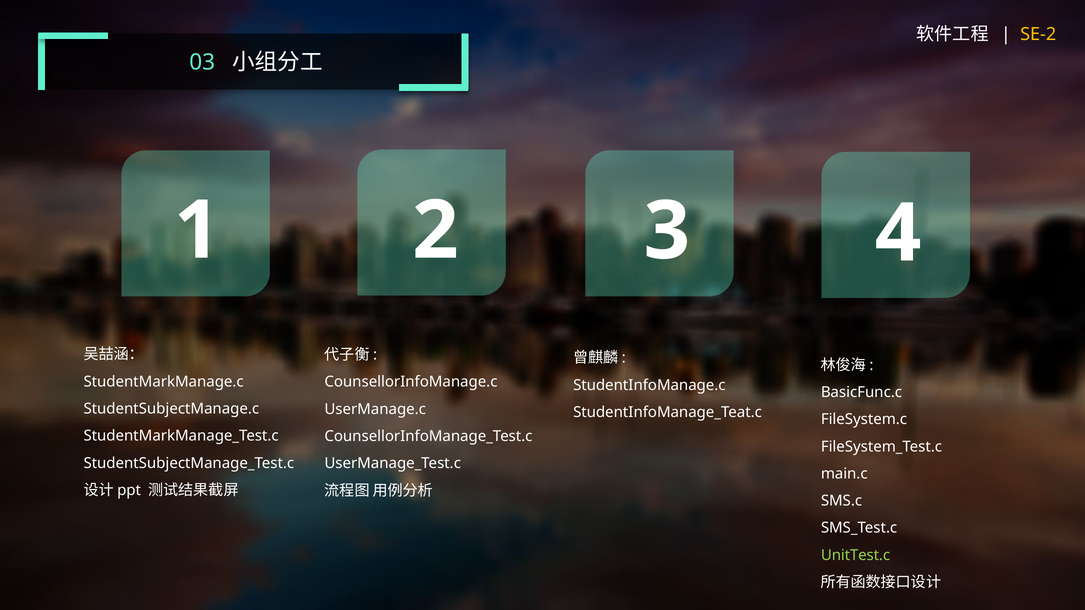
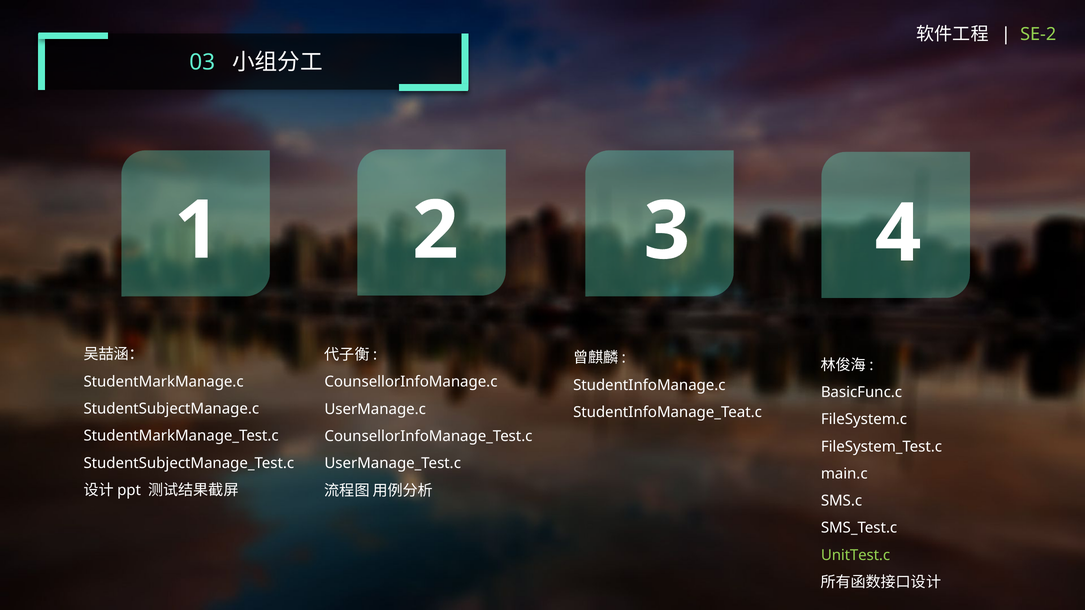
SE-2 colour: yellow -> light green
